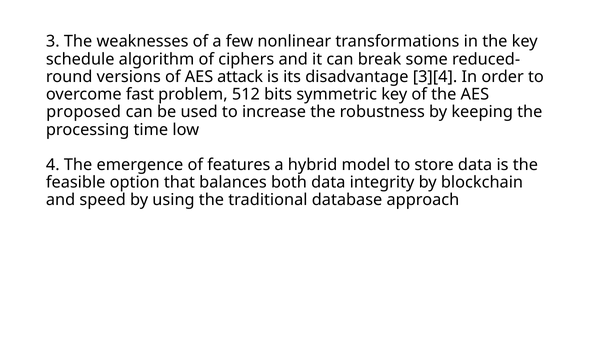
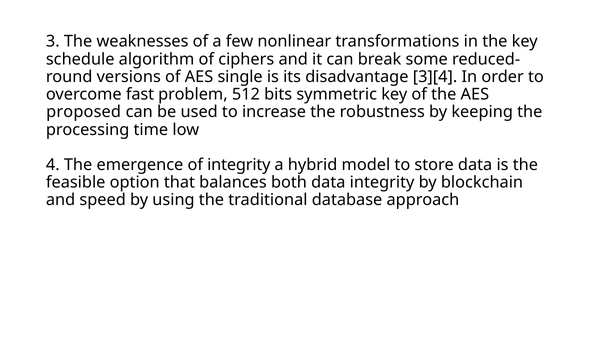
attack: attack -> single
of features: features -> integrity
